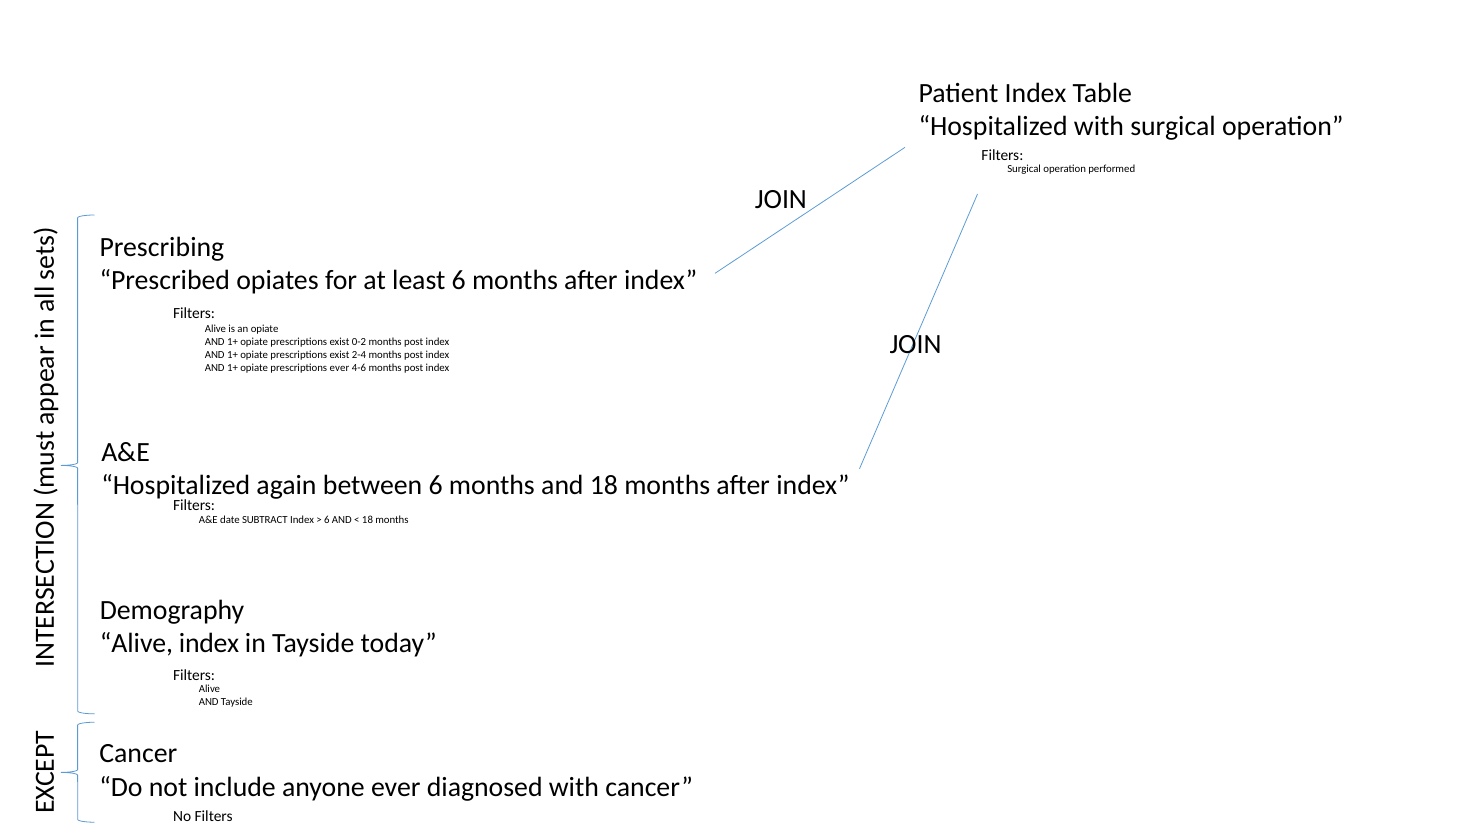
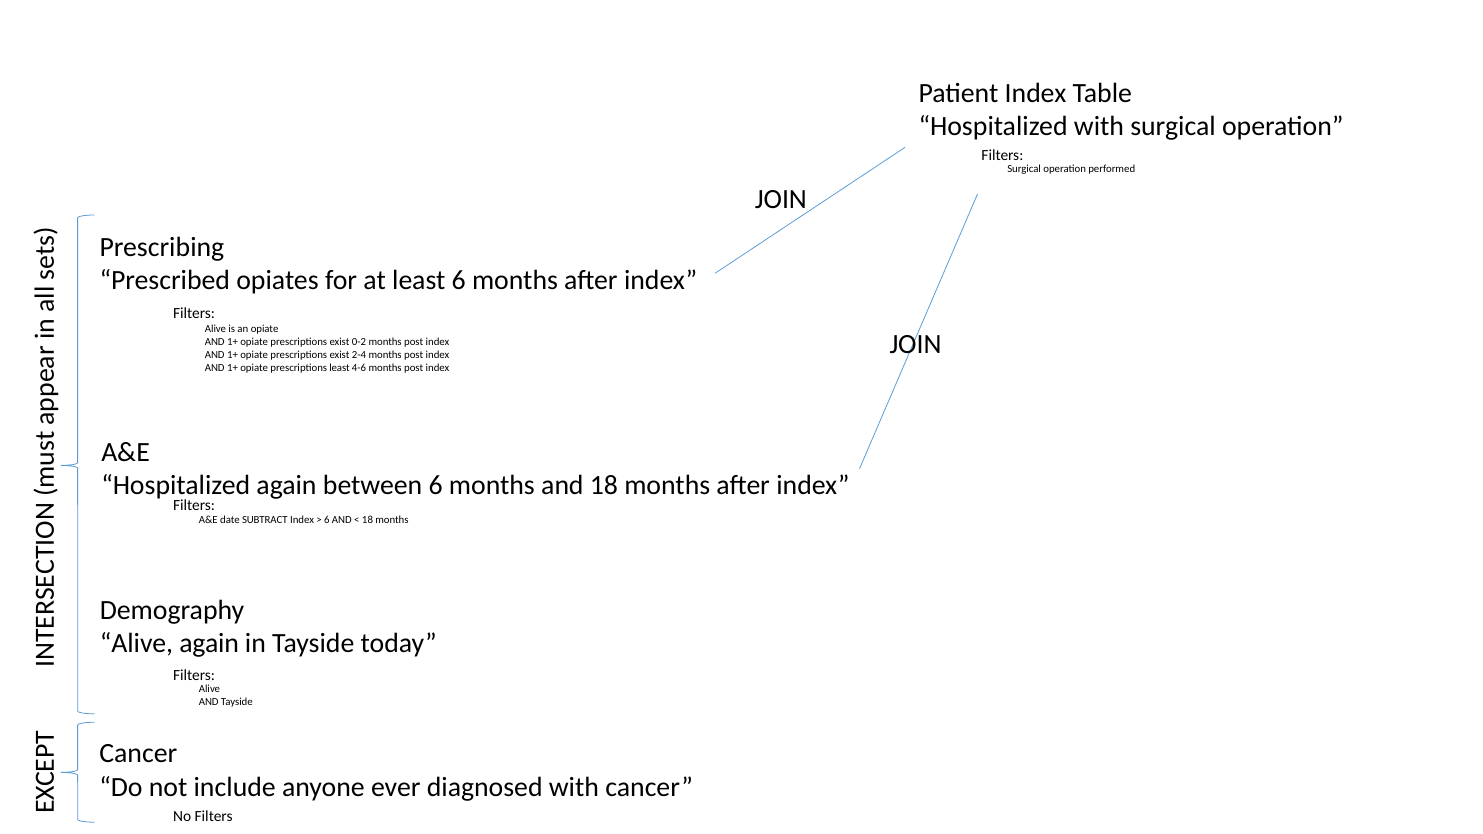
prescriptions ever: ever -> least
Alive index: index -> again
